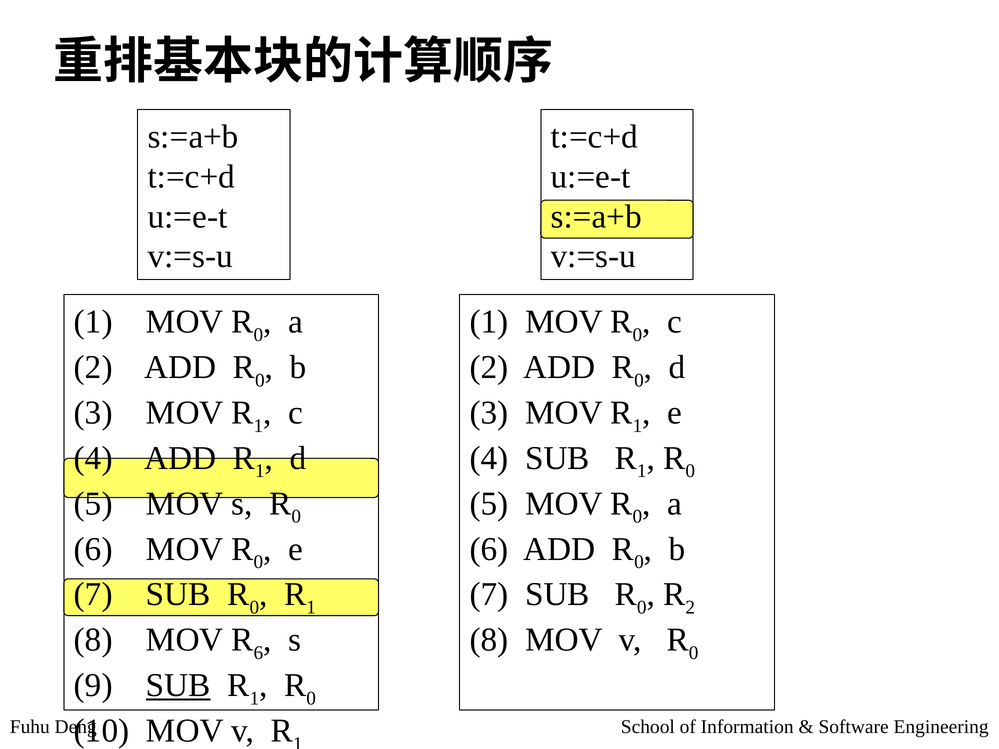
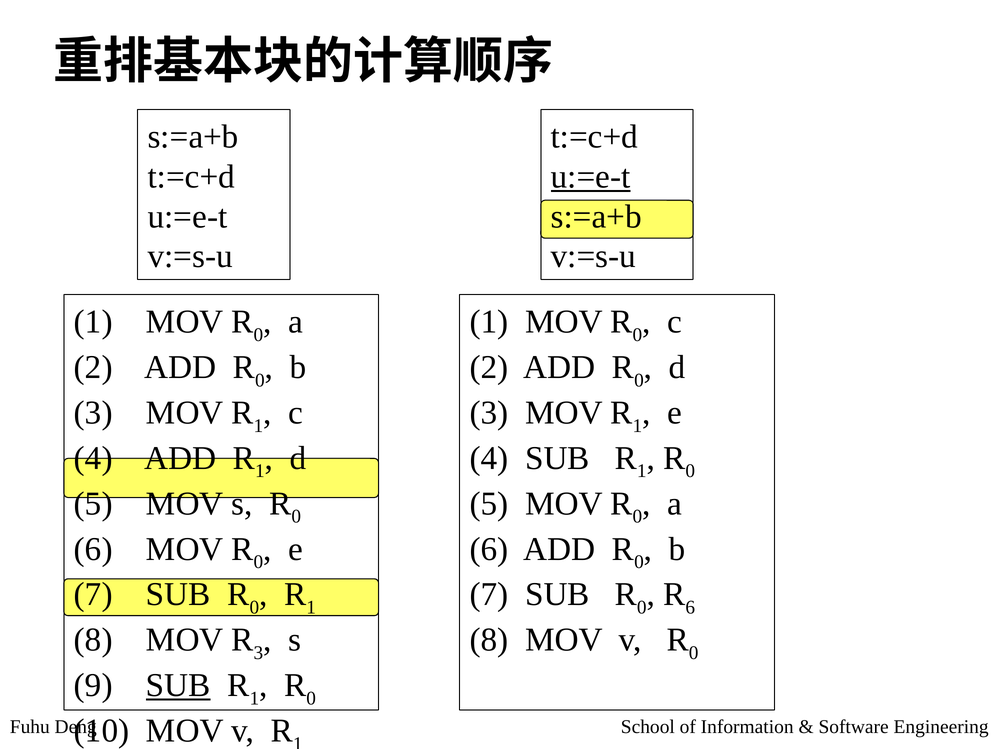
u:=e-t at (591, 177) underline: none -> present
2 at (690, 608): 2 -> 6
6 at (258, 653): 6 -> 3
